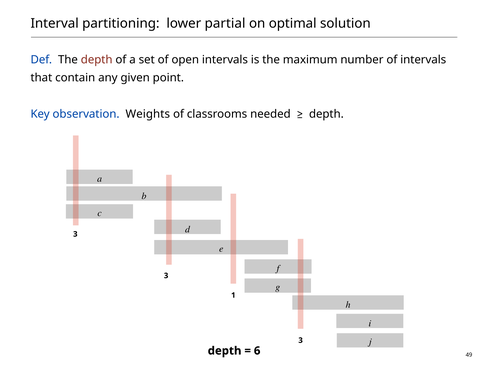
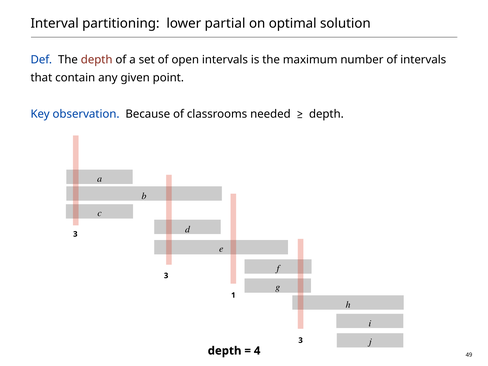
Weights: Weights -> Because
6: 6 -> 4
